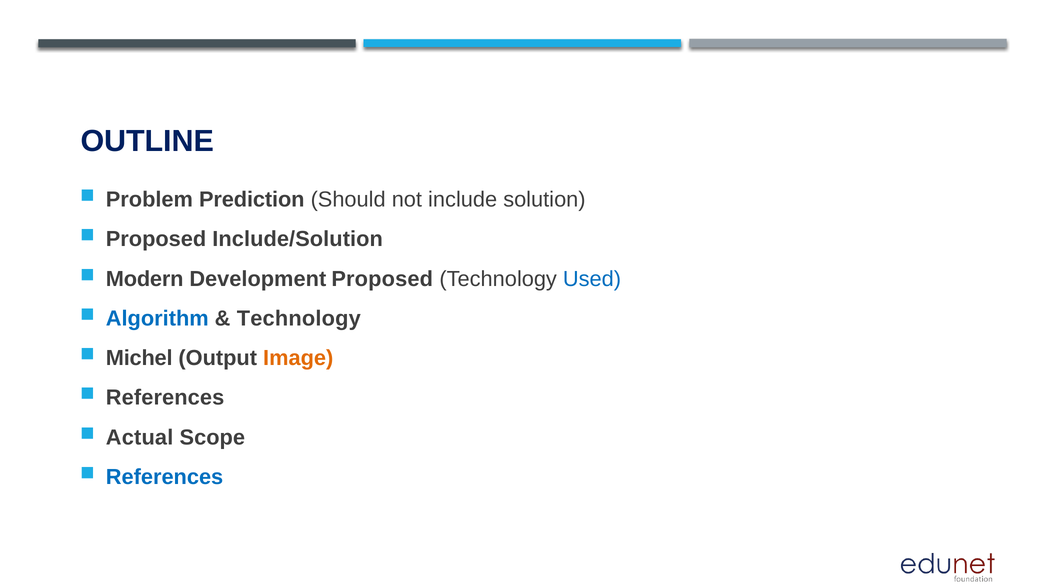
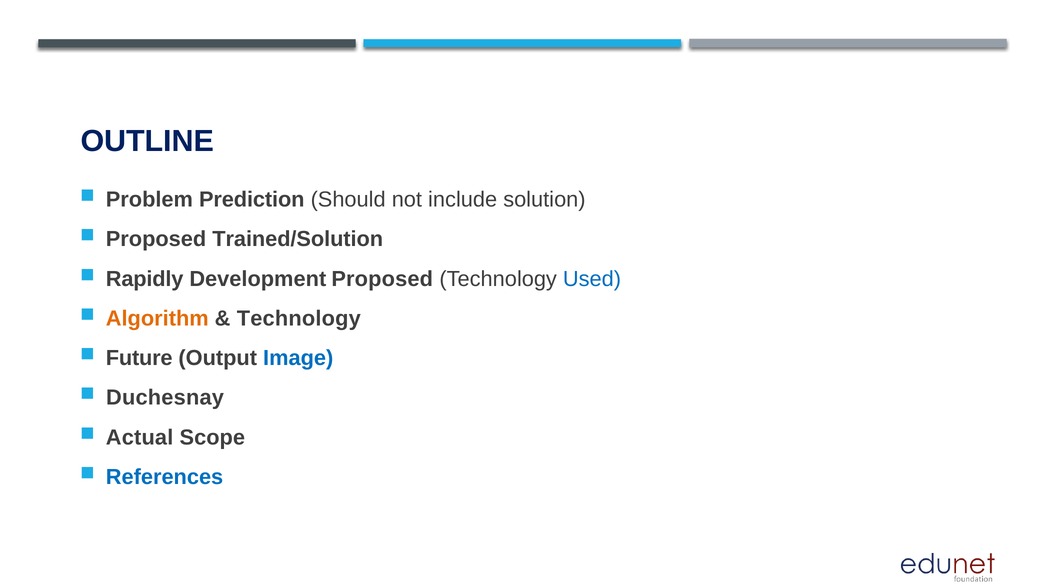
Include/Solution: Include/Solution -> Trained/Solution
Modern: Modern -> Rapidly
Algorithm colour: blue -> orange
Michel: Michel -> Future
Image colour: orange -> blue
References at (165, 398): References -> Duchesnay
